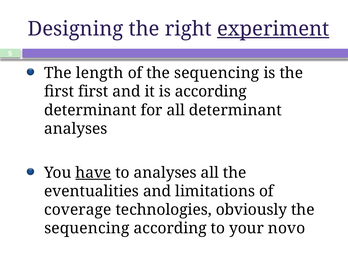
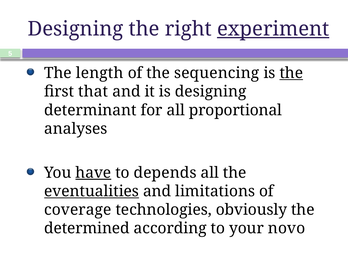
the at (291, 73) underline: none -> present
first first: first -> that
is according: according -> designing
all determinant: determinant -> proportional
to analyses: analyses -> depends
eventualities underline: none -> present
sequencing at (87, 228): sequencing -> determined
